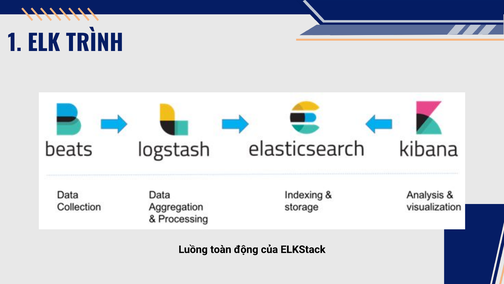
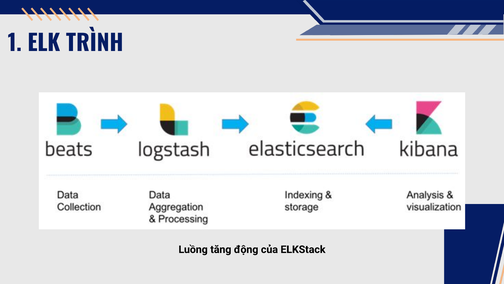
toàn: toàn -> tăng
